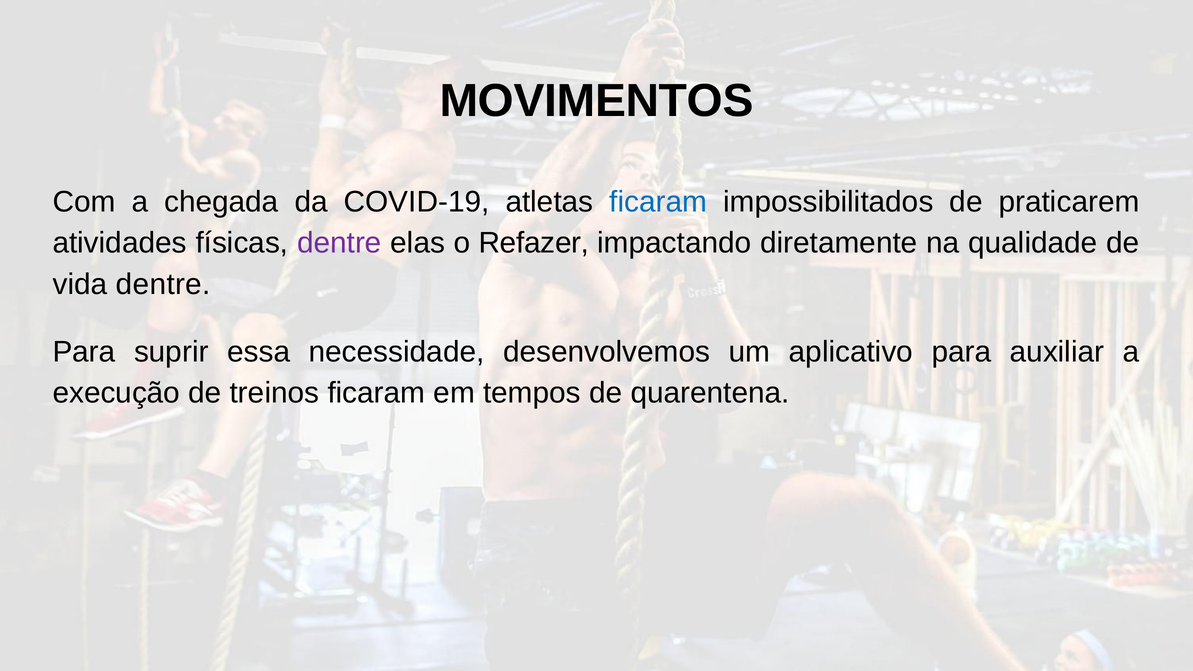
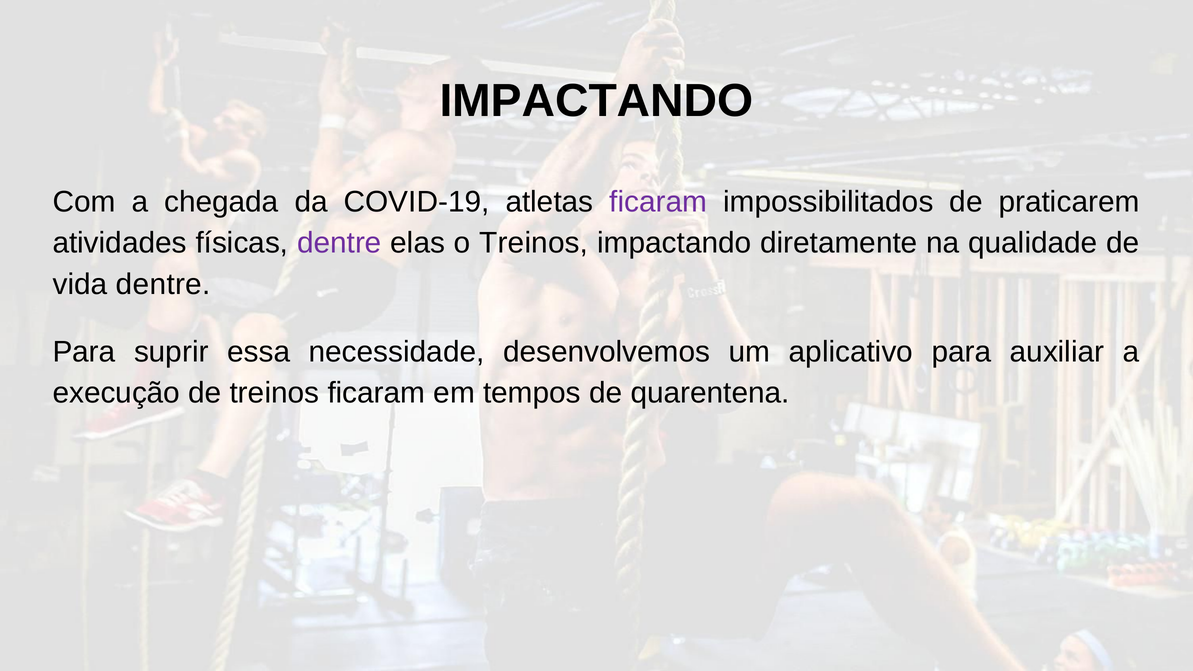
MOVIMENTOS at (597, 101): MOVIMENTOS -> IMPACTANDO
ficaram at (658, 202) colour: blue -> purple
o Refazer: Refazer -> Treinos
